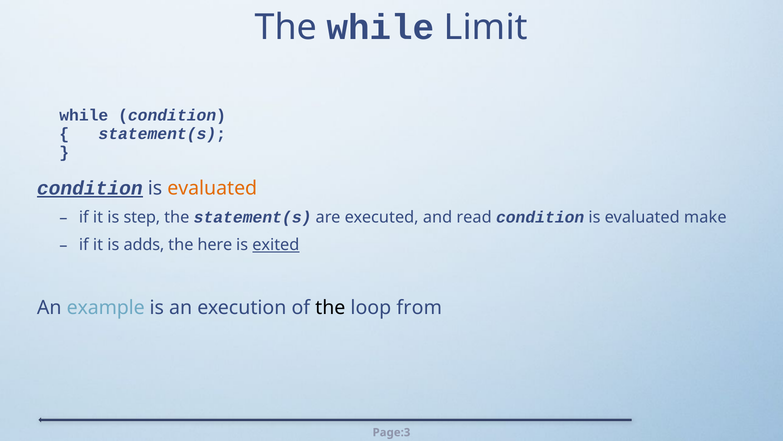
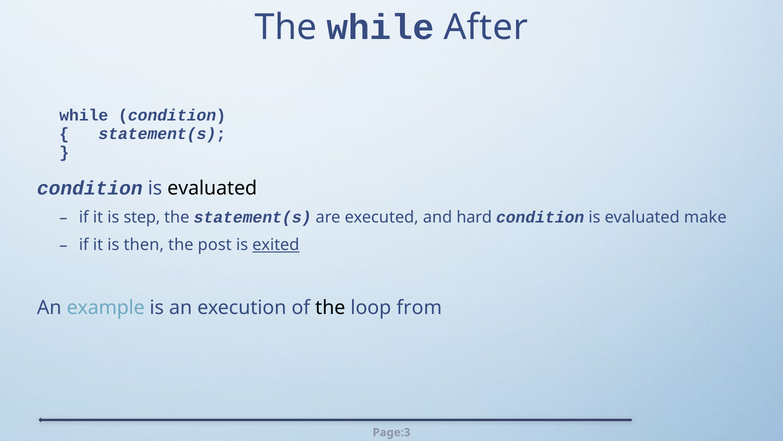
Limit: Limit -> After
condition at (90, 188) underline: present -> none
evaluated at (212, 188) colour: orange -> black
read: read -> hard
adds: adds -> then
here: here -> post
